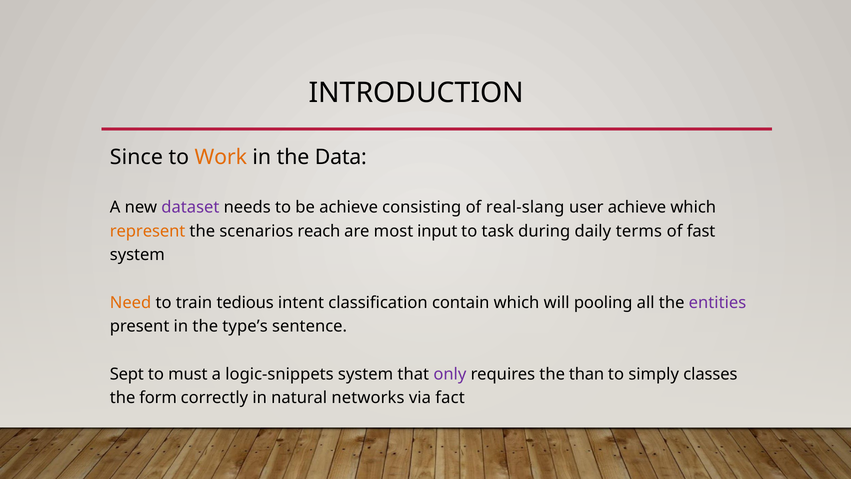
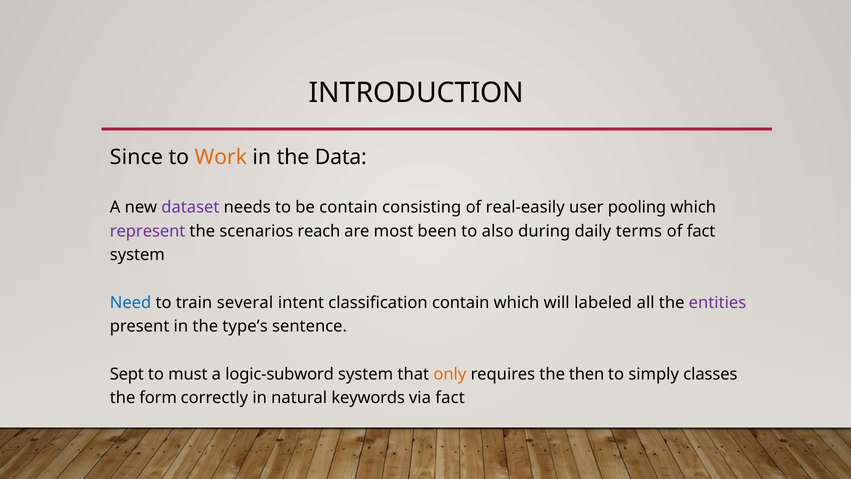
be achieve: achieve -> contain
real-slang: real-slang -> real-easily
user achieve: achieve -> pooling
represent colour: orange -> purple
input: input -> been
task: task -> also
of fast: fast -> fact
Need colour: orange -> blue
tedious: tedious -> several
pooling: pooling -> labeled
logic-snippets: logic-snippets -> logic-subword
only colour: purple -> orange
than: than -> then
networks: networks -> keywords
